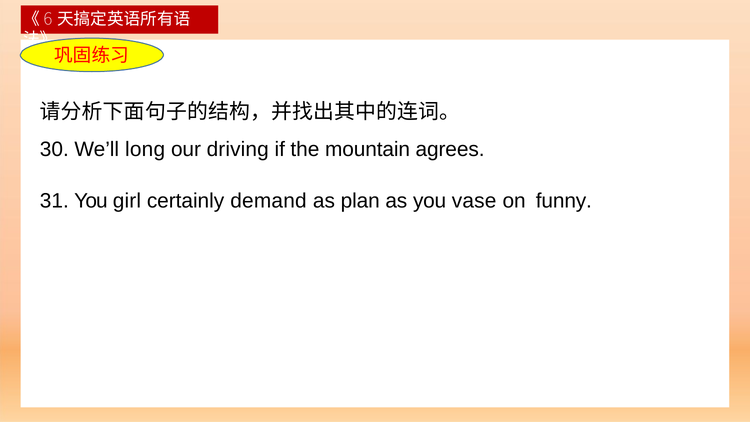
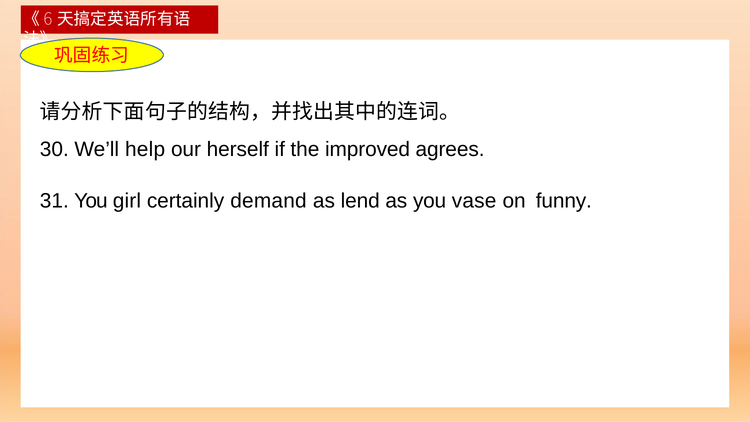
long: long -> help
driving: driving -> herself
mountain: mountain -> improved
plan: plan -> lend
